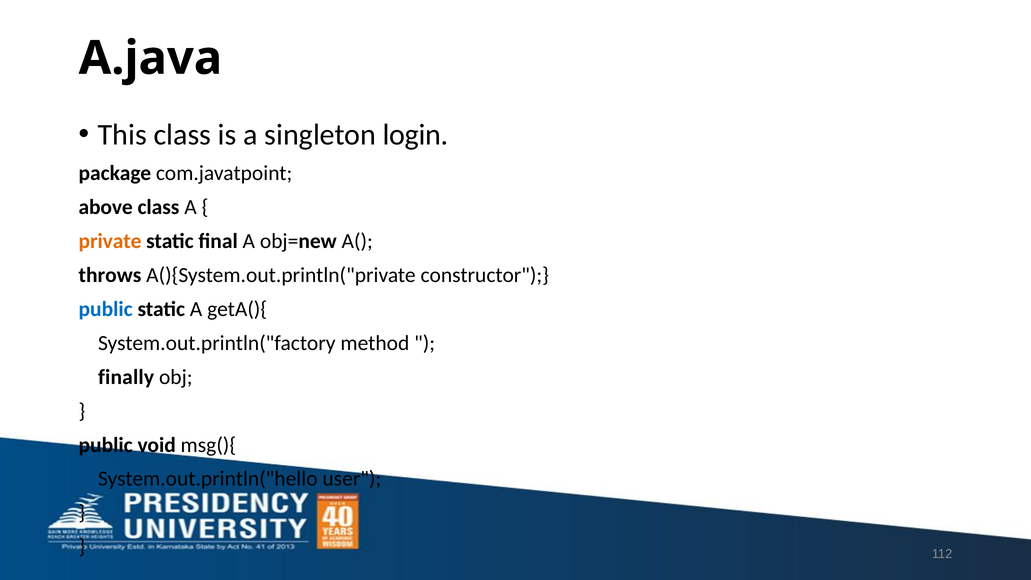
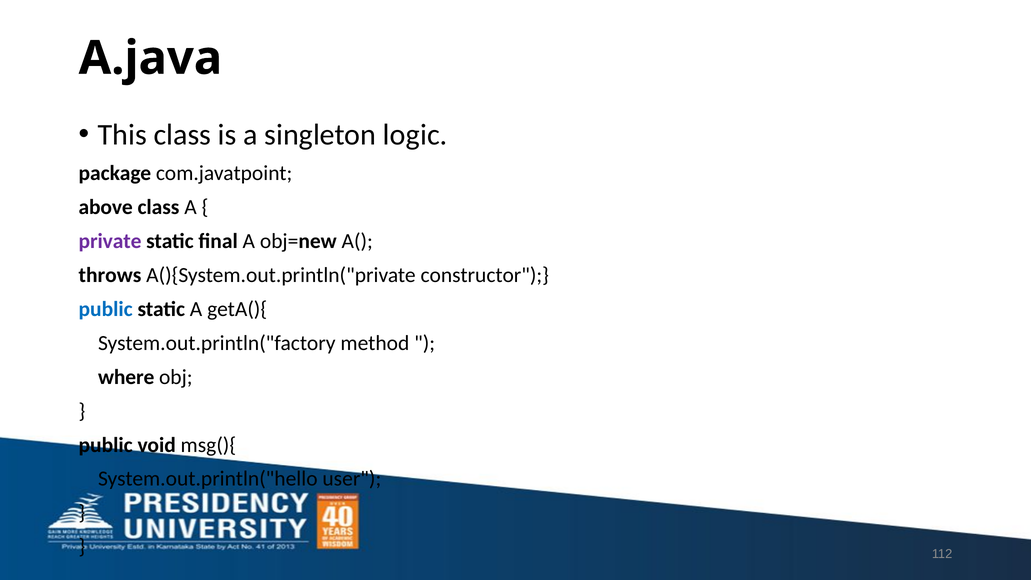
login: login -> logic
private colour: orange -> purple
finally: finally -> where
